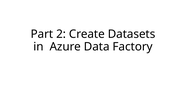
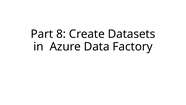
2: 2 -> 8
